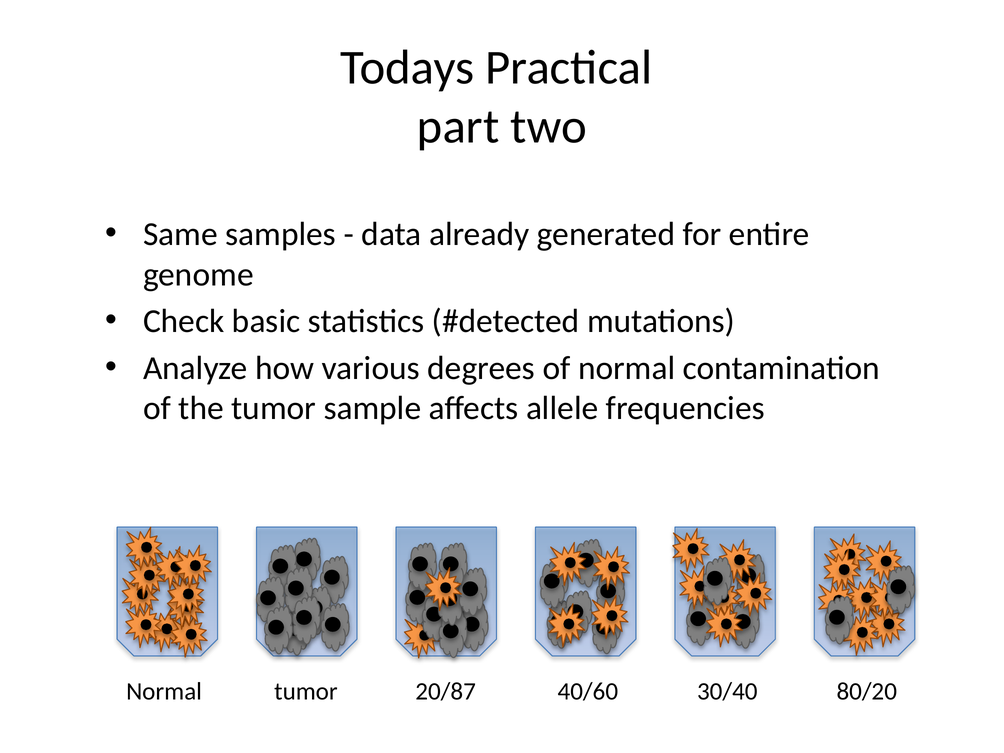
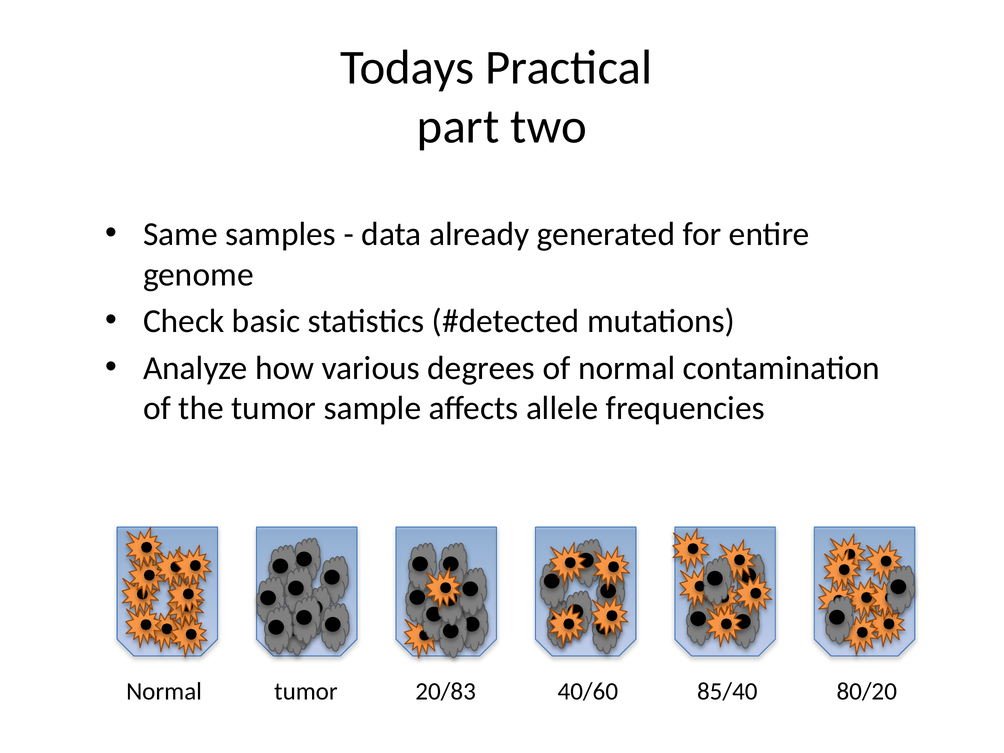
20/87: 20/87 -> 20/83
30/40: 30/40 -> 85/40
